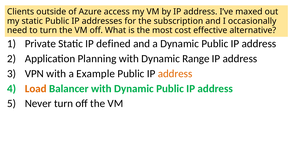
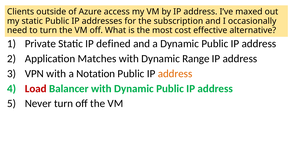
Planning: Planning -> Matches
Example: Example -> Notation
Load colour: orange -> red
